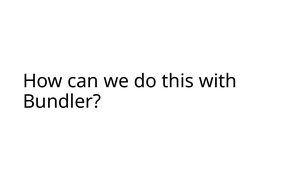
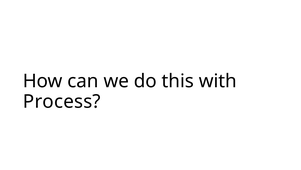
Bundler: Bundler -> Process
